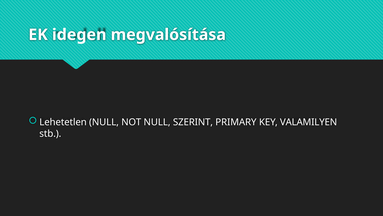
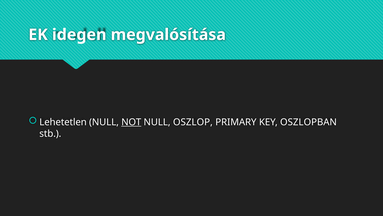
NOT underline: none -> present
SZERINT: SZERINT -> OSZLOP
VALAMILYEN: VALAMILYEN -> OSZLOPBAN
